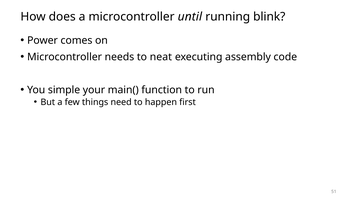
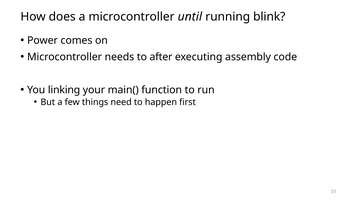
neat: neat -> after
simple: simple -> linking
